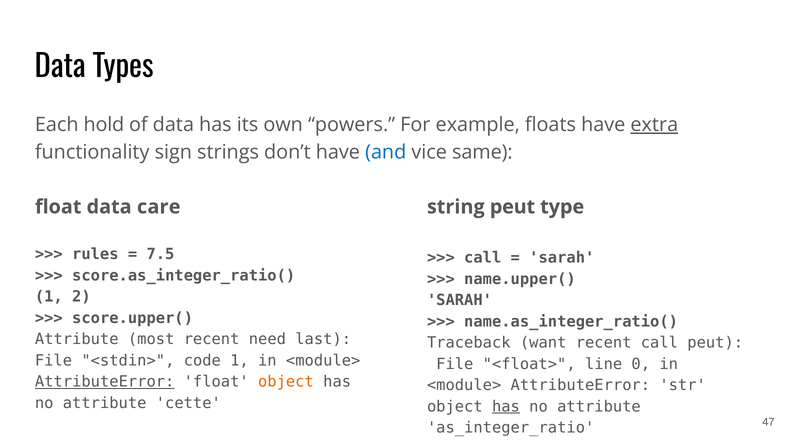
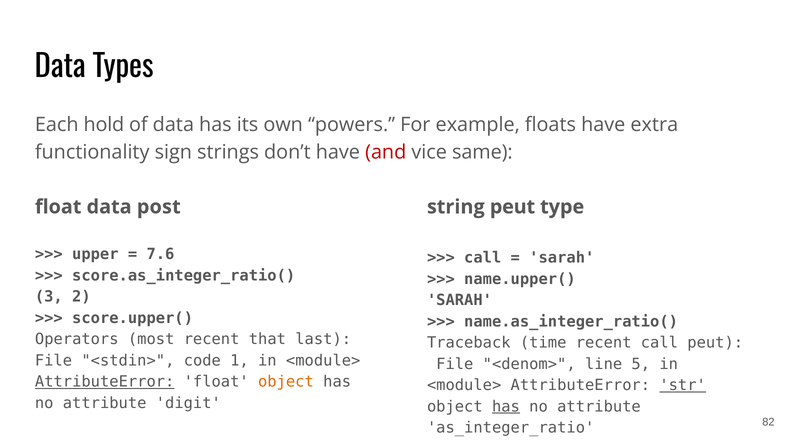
extra underline: present -> none
and colour: blue -> red
care: care -> post
rules: rules -> upper
7.5: 7.5 -> 7.6
1 at (49, 297): 1 -> 3
Attribute at (77, 339): Attribute -> Operators
need: need -> that
want: want -> time
<float>: <float> -> <denom>
0: 0 -> 5
str underline: none -> present
cette: cette -> digit
47: 47 -> 82
